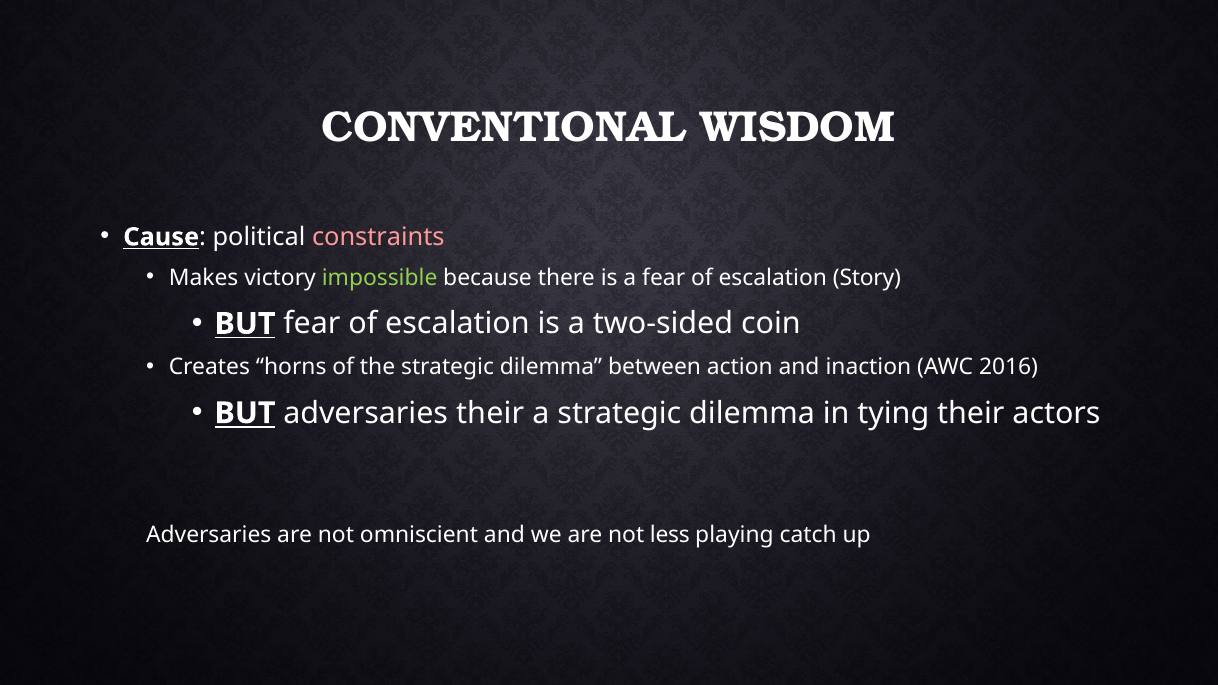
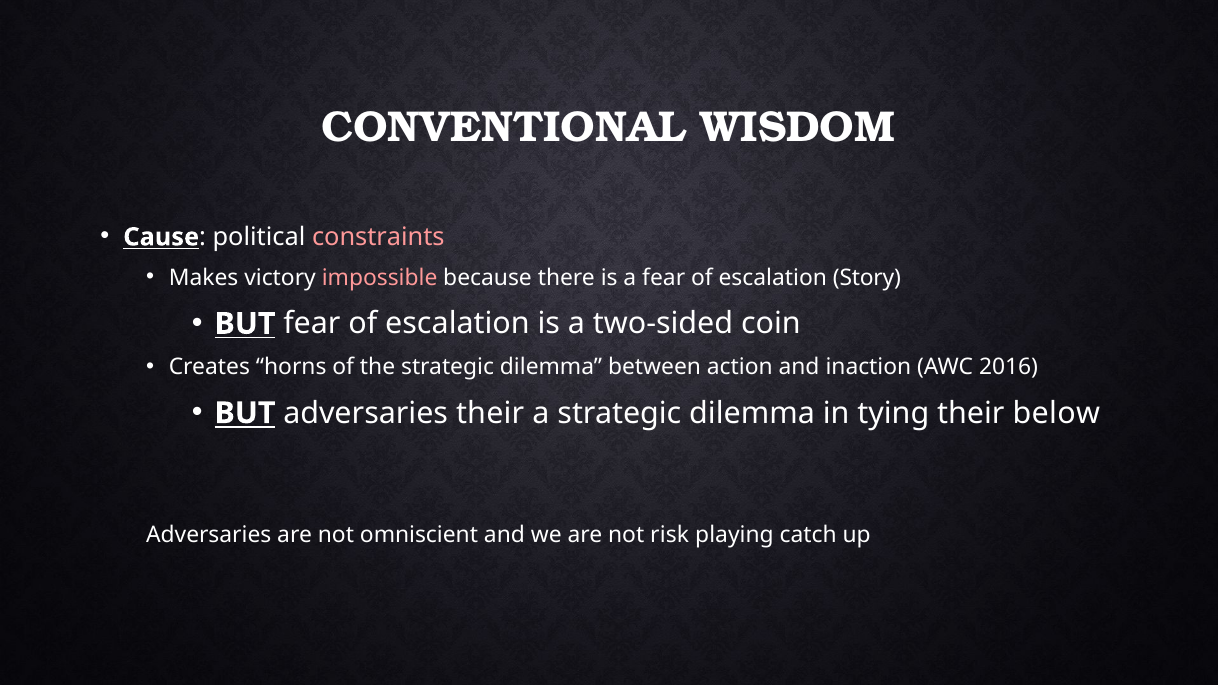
impossible colour: light green -> pink
actors: actors -> below
less: less -> risk
